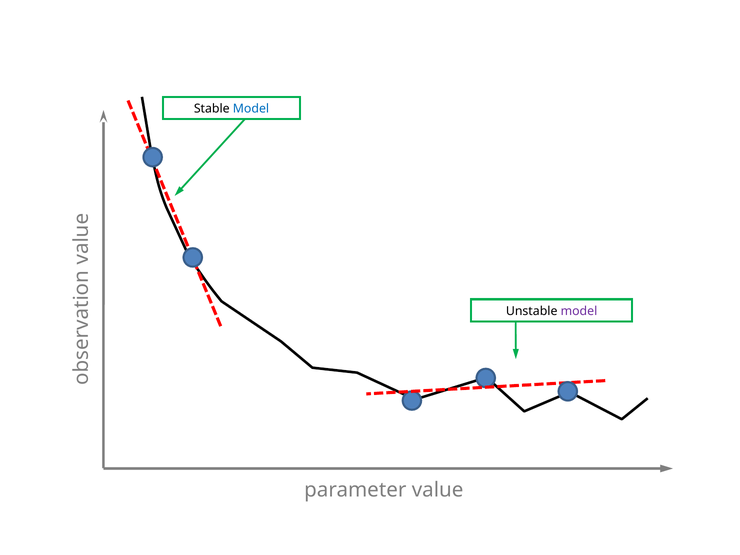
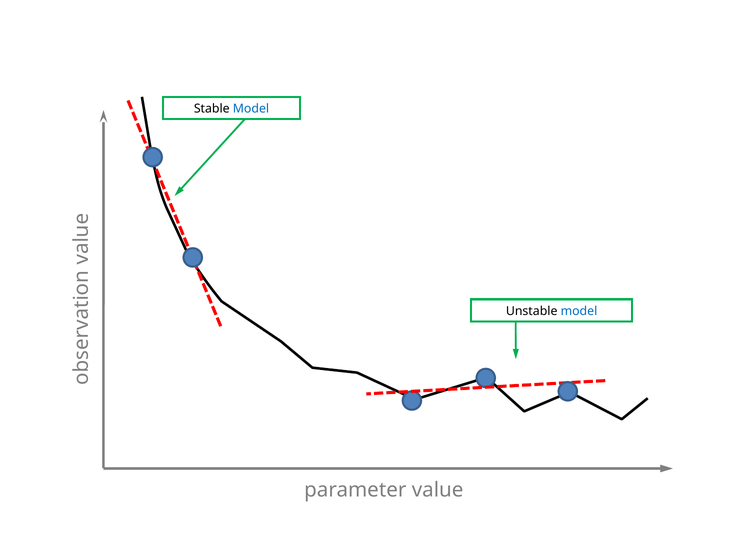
model at (579, 311) colour: purple -> blue
